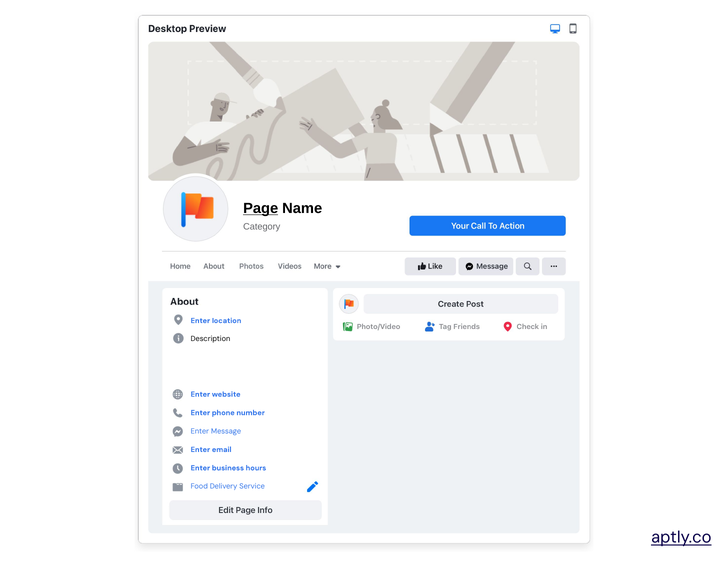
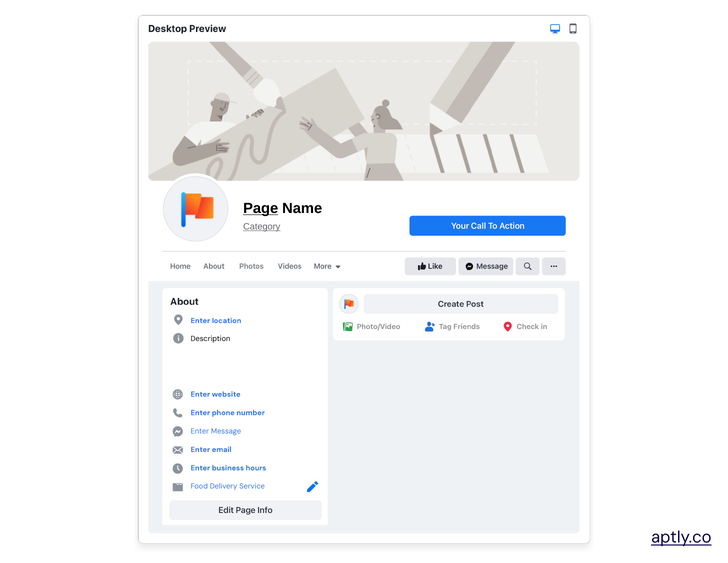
Category underline: none -> present
